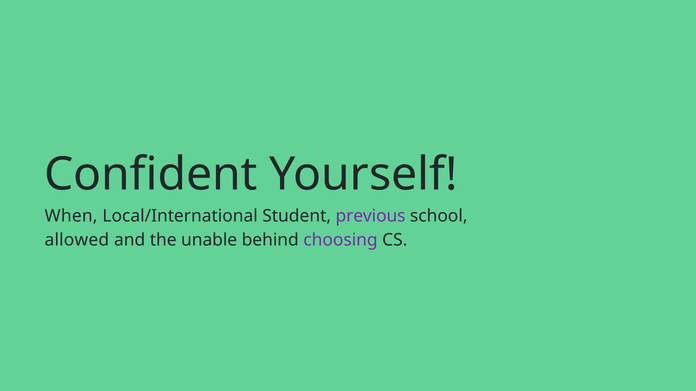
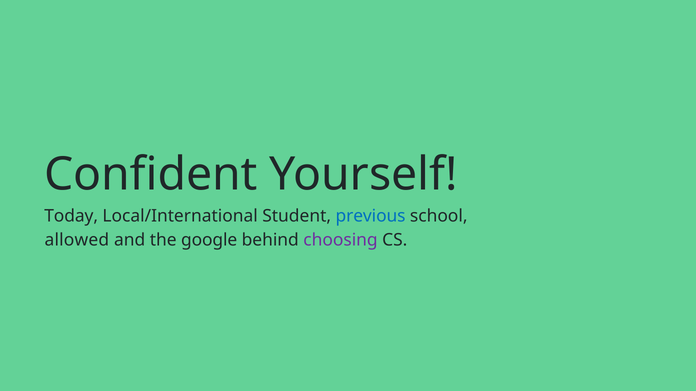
When: When -> Today
previous colour: purple -> blue
unable: unable -> google
